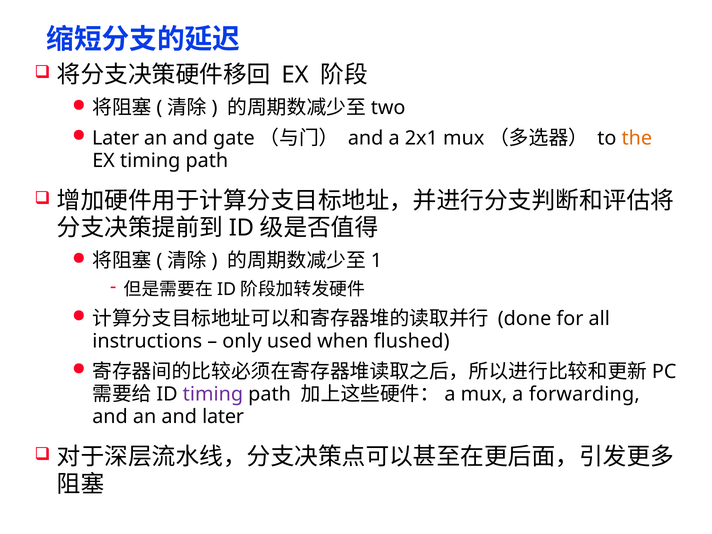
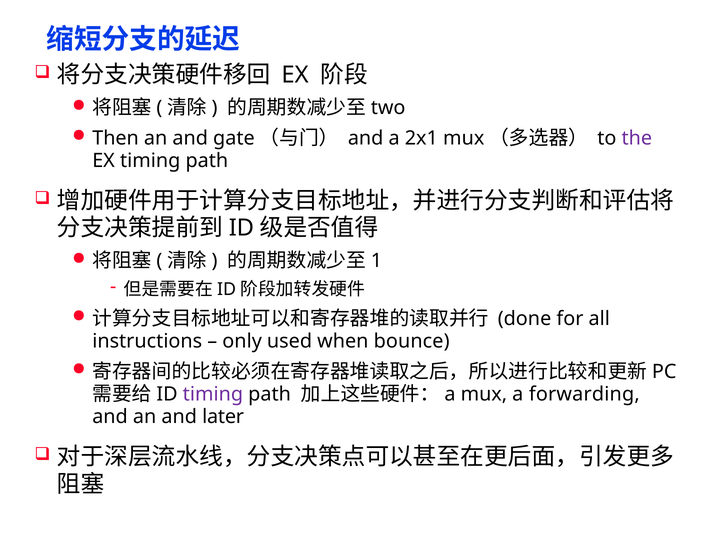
Later at (116, 138): Later -> Then
the colour: orange -> purple
flushed: flushed -> bounce
